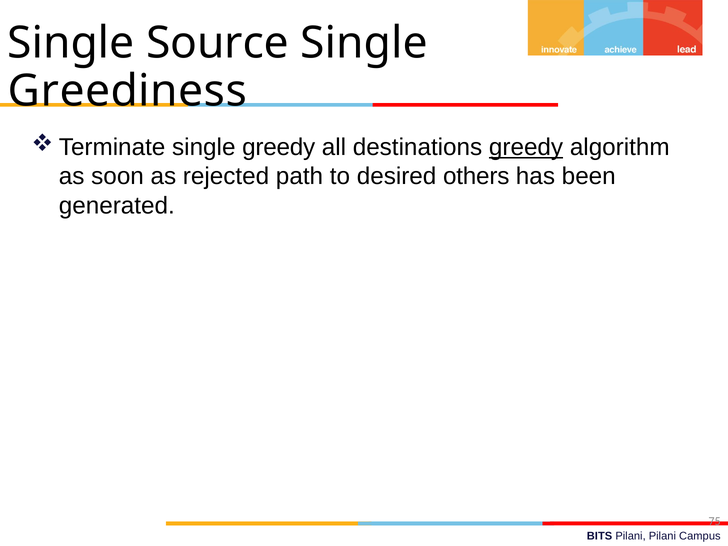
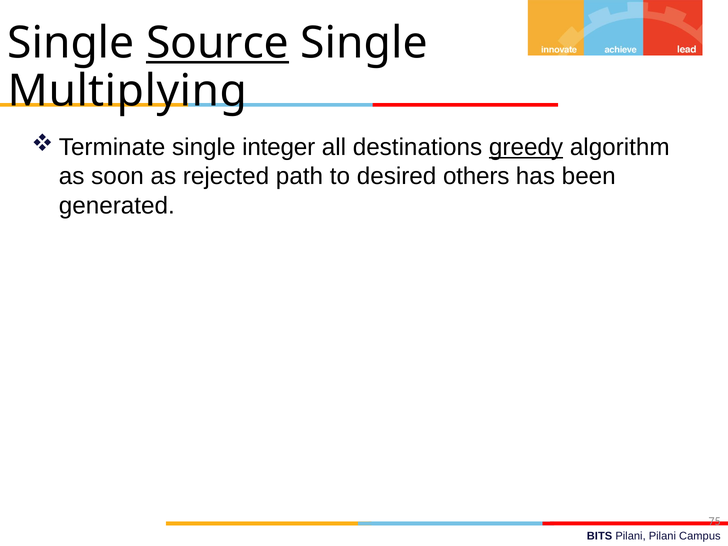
Source underline: none -> present
Greediness: Greediness -> Multiplying
single greedy: greedy -> integer
